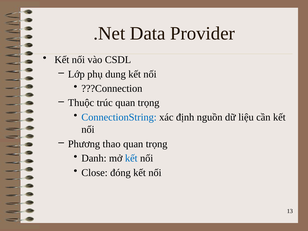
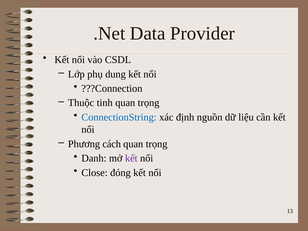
trúc: trúc -> tinh
thao: thao -> cách
kết at (131, 158) colour: blue -> purple
